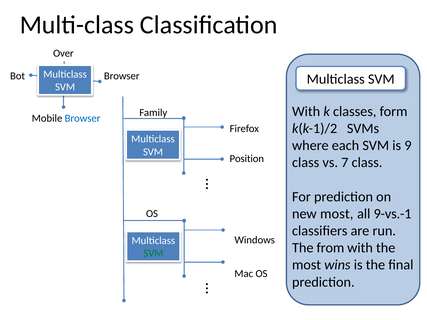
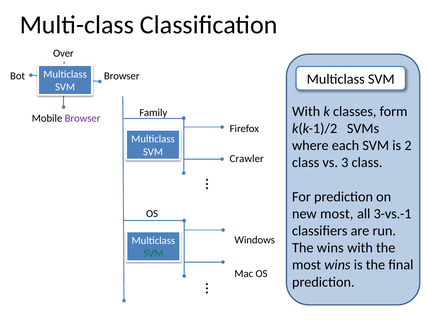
Browser at (83, 118) colour: blue -> purple
9: 9 -> 2
Position: Position -> Crawler
7: 7 -> 3
9-vs.-1: 9-vs.-1 -> 3-vs.-1
The from: from -> wins
